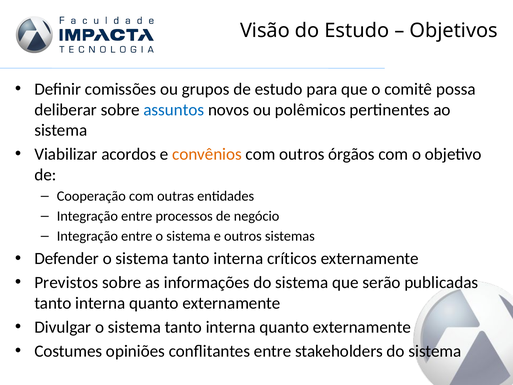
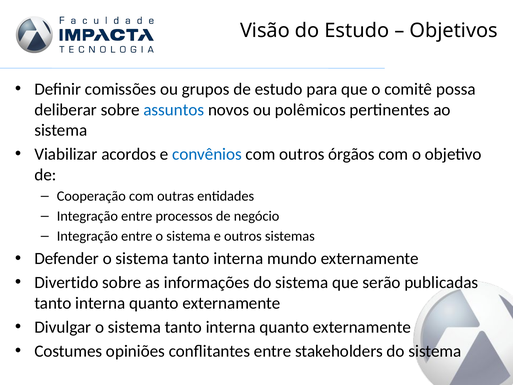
convênios colour: orange -> blue
críticos: críticos -> mundo
Previstos: Previstos -> Divertido
